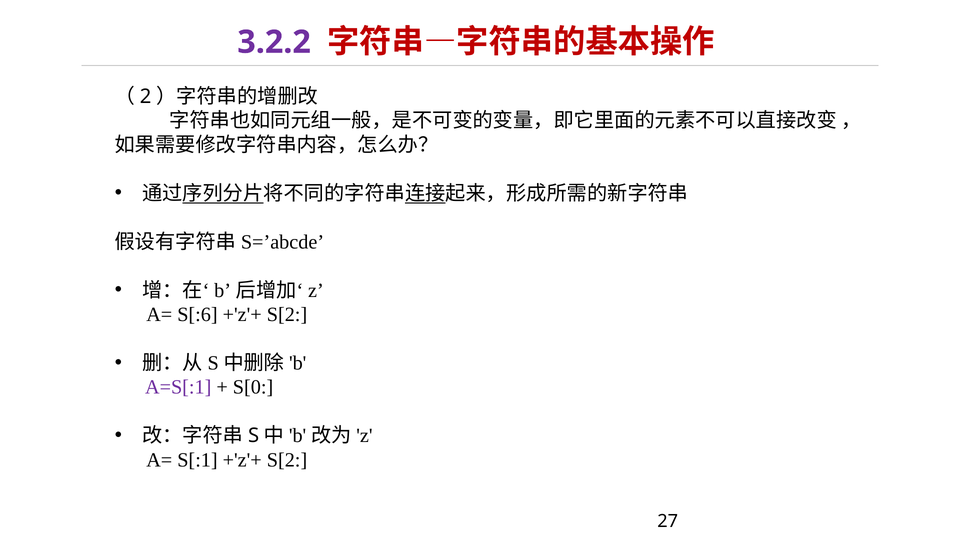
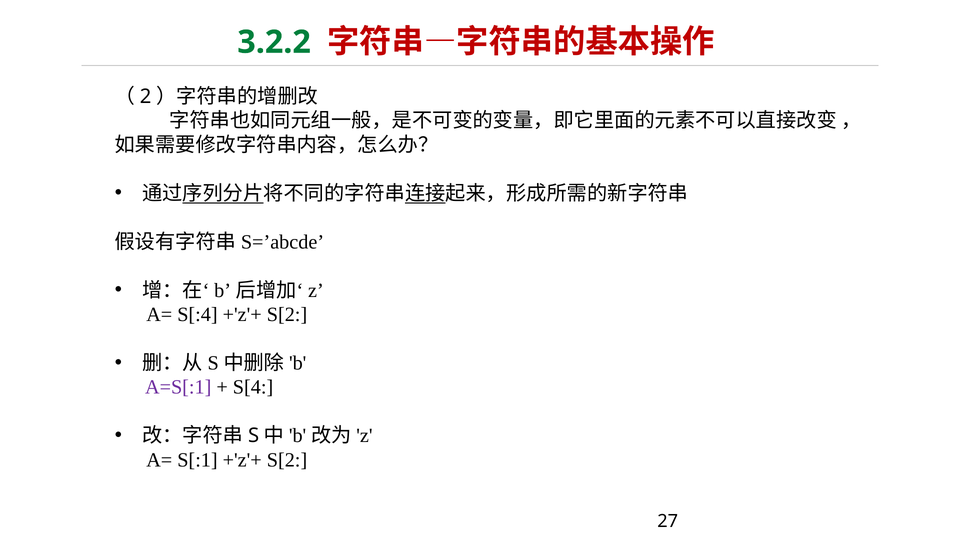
3.2.2 colour: purple -> green
S[:6: S[:6 -> S[:4
S[0: S[0 -> S[4
